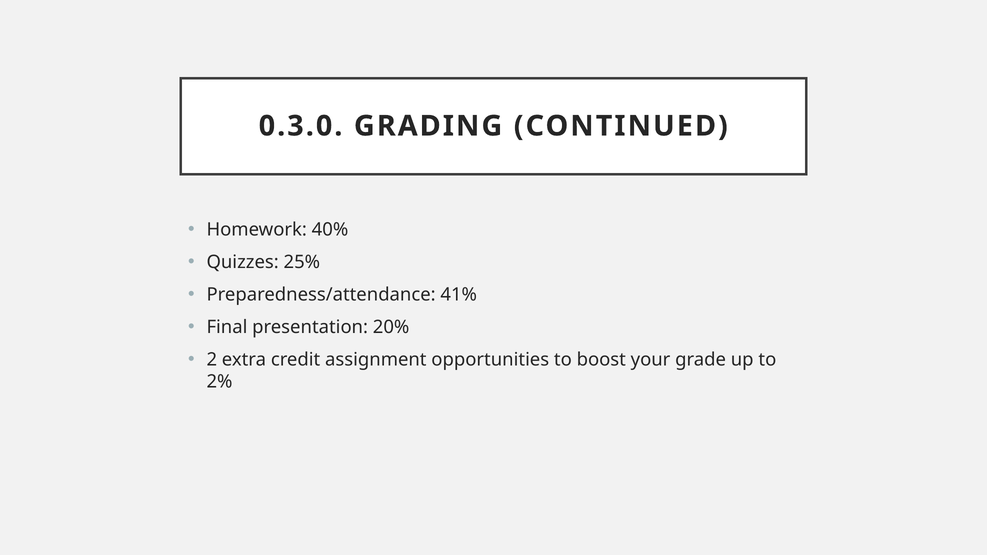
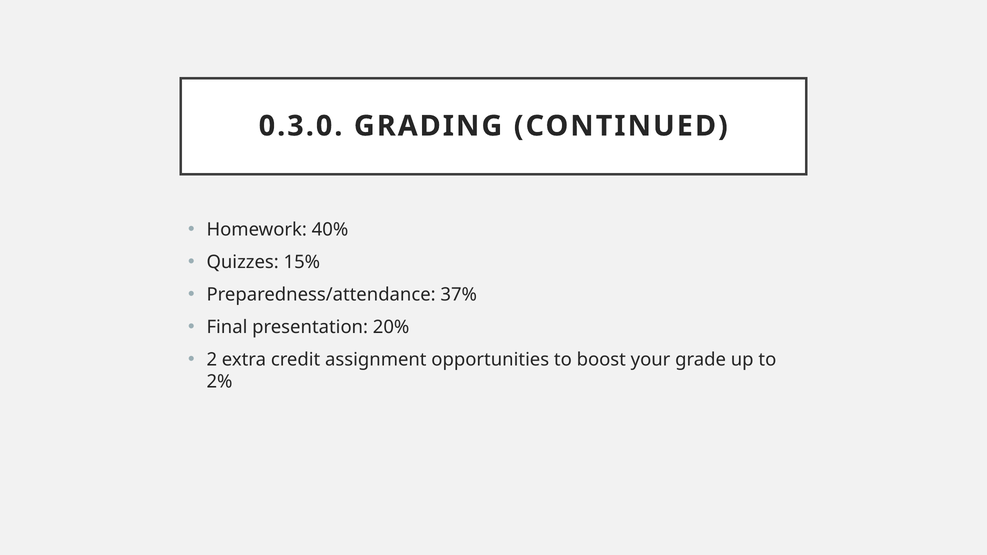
25%: 25% -> 15%
41%: 41% -> 37%
